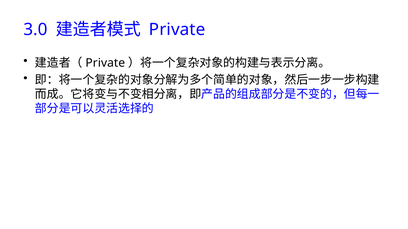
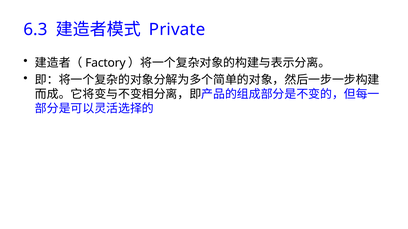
3.0: 3.0 -> 6.3
Private at (105, 63): Private -> Factory
